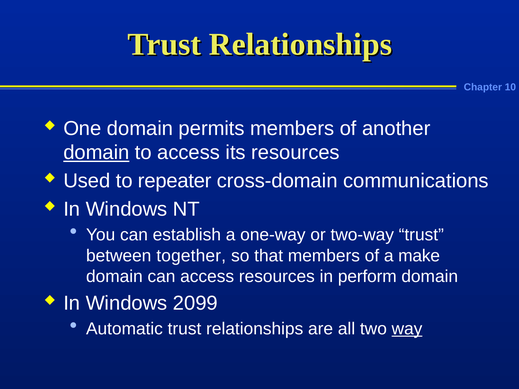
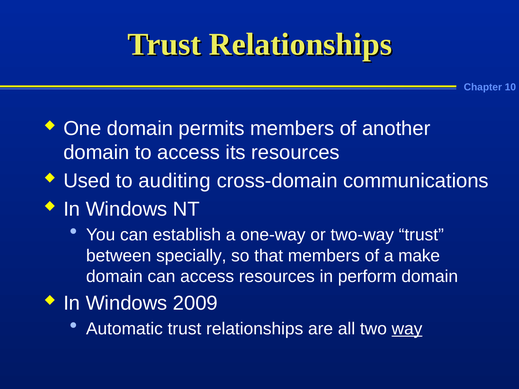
domain at (96, 153) underline: present -> none
repeater: repeater -> auditing
together: together -> specially
2099: 2099 -> 2009
